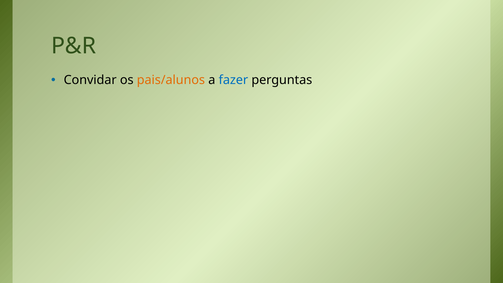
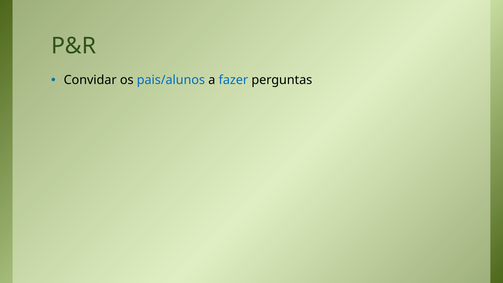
pais/alunos colour: orange -> blue
